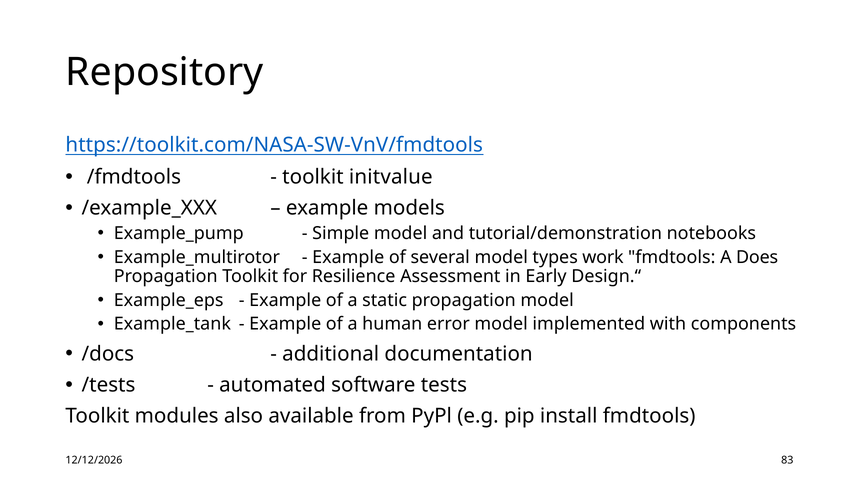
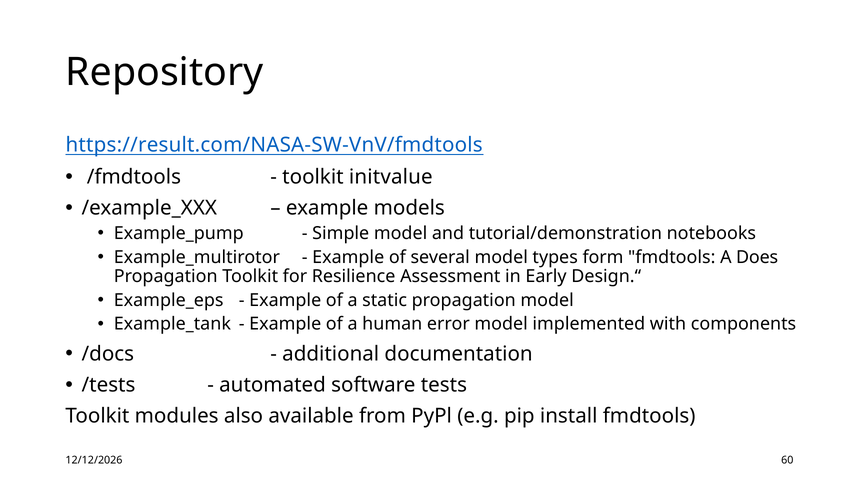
https://toolkit.com/NASA-SW-VnV/fmdtools: https://toolkit.com/NASA-SW-VnV/fmdtools -> https://result.com/NASA-SW-VnV/fmdtools
work: work -> form
83: 83 -> 60
